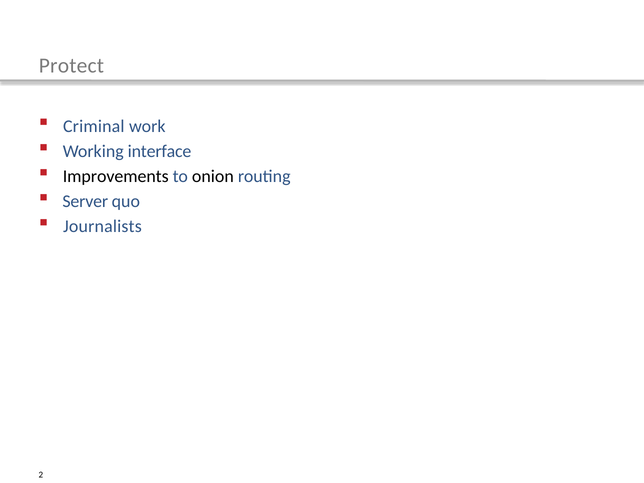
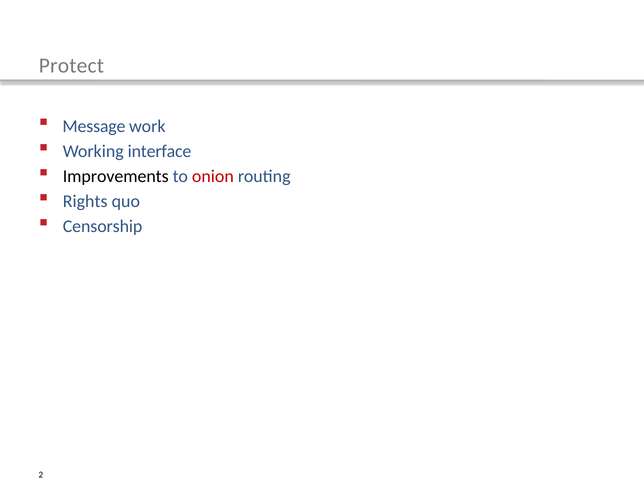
Criminal: Criminal -> Message
onion colour: black -> red
Server: Server -> Rights
Journalists: Journalists -> Censorship
